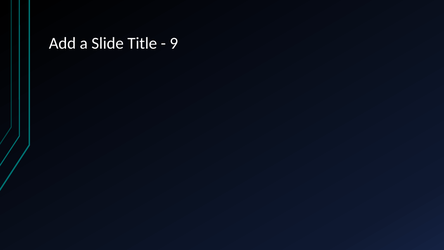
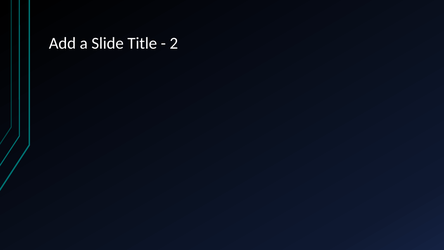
9: 9 -> 2
